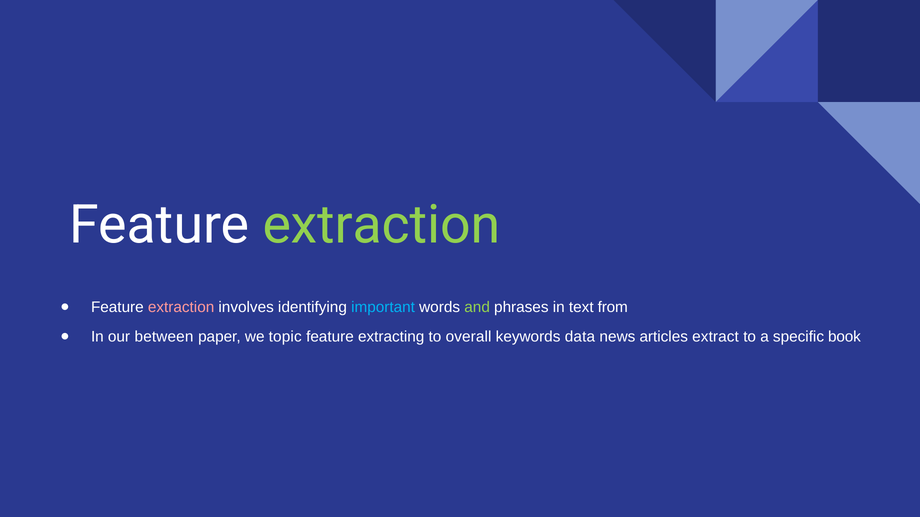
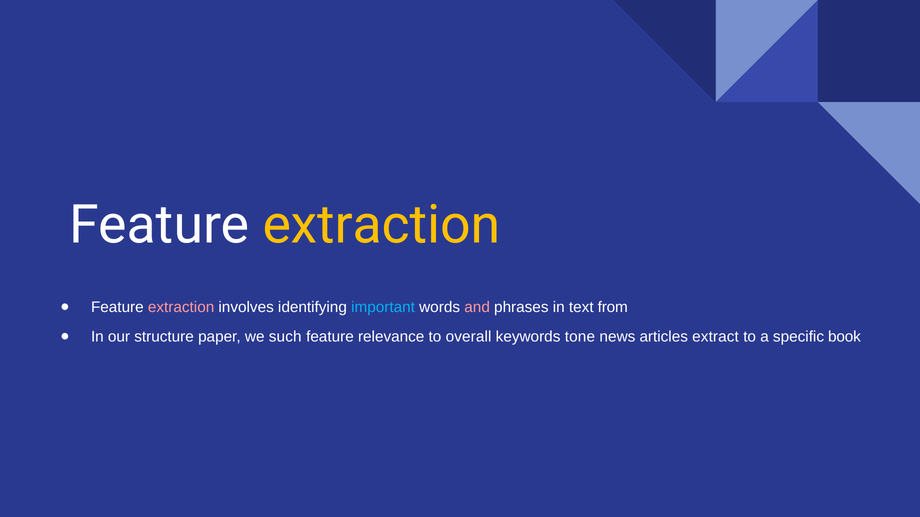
extraction at (382, 225) colour: light green -> yellow
and colour: light green -> pink
between: between -> structure
topic: topic -> such
extracting: extracting -> relevance
data: data -> tone
